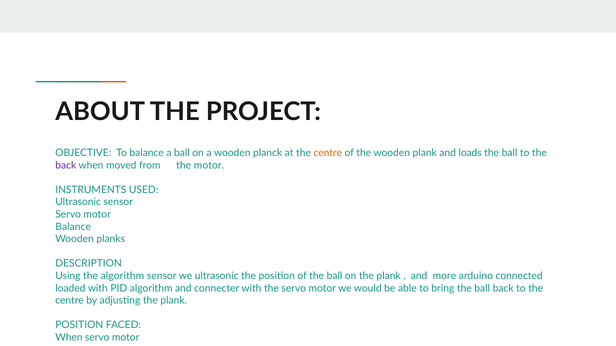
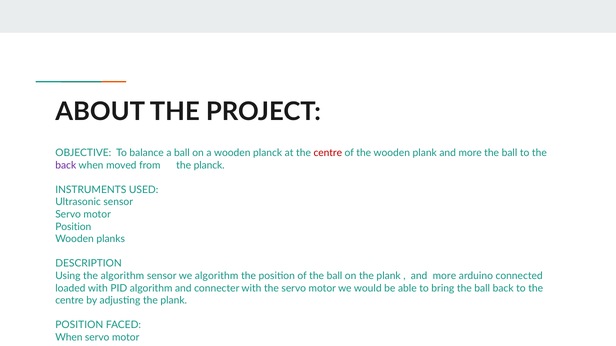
centre at (328, 153) colour: orange -> red
plank and loads: loads -> more
the motor: motor -> planck
Balance at (73, 227): Balance -> Position
we ultrasonic: ultrasonic -> algorithm
